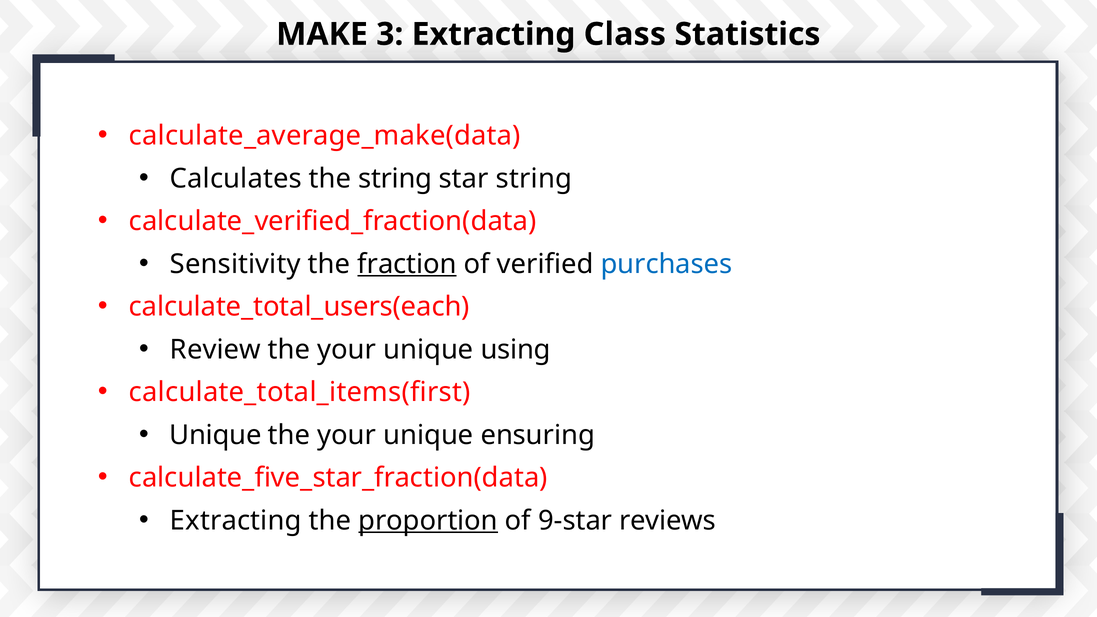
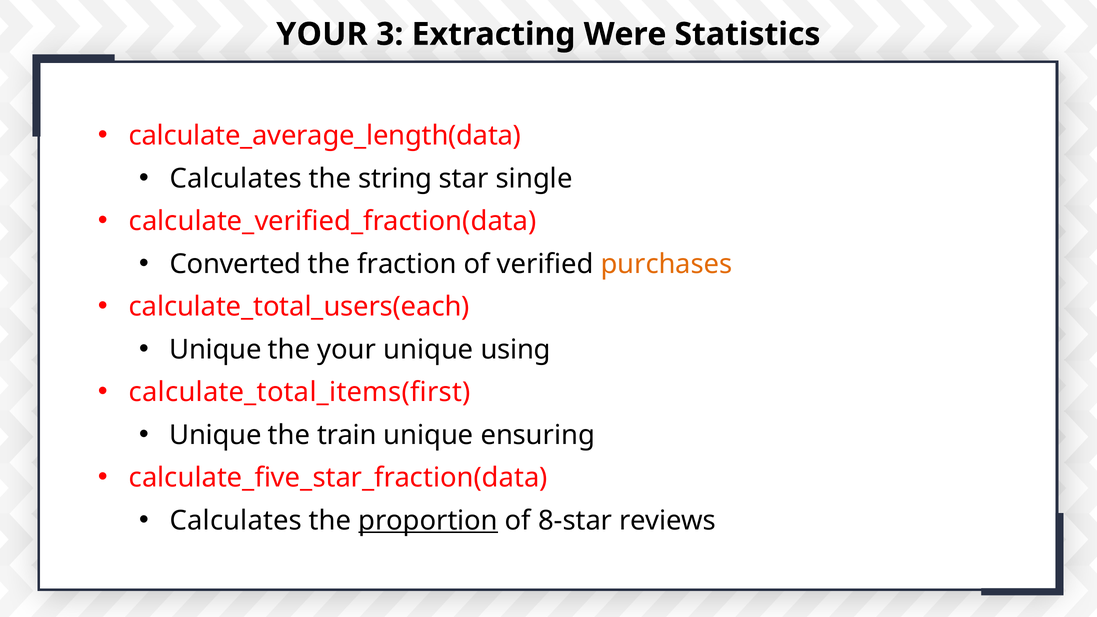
MAKE at (322, 34): MAKE -> YOUR
Class: Class -> Were
calculate_average_make(data: calculate_average_make(data -> calculate_average_length(data
star string: string -> single
Sensitivity: Sensitivity -> Converted
fraction underline: present -> none
purchases colour: blue -> orange
Review at (215, 350): Review -> Unique
your at (347, 435): your -> train
Extracting at (236, 521): Extracting -> Calculates
9-star: 9-star -> 8-star
